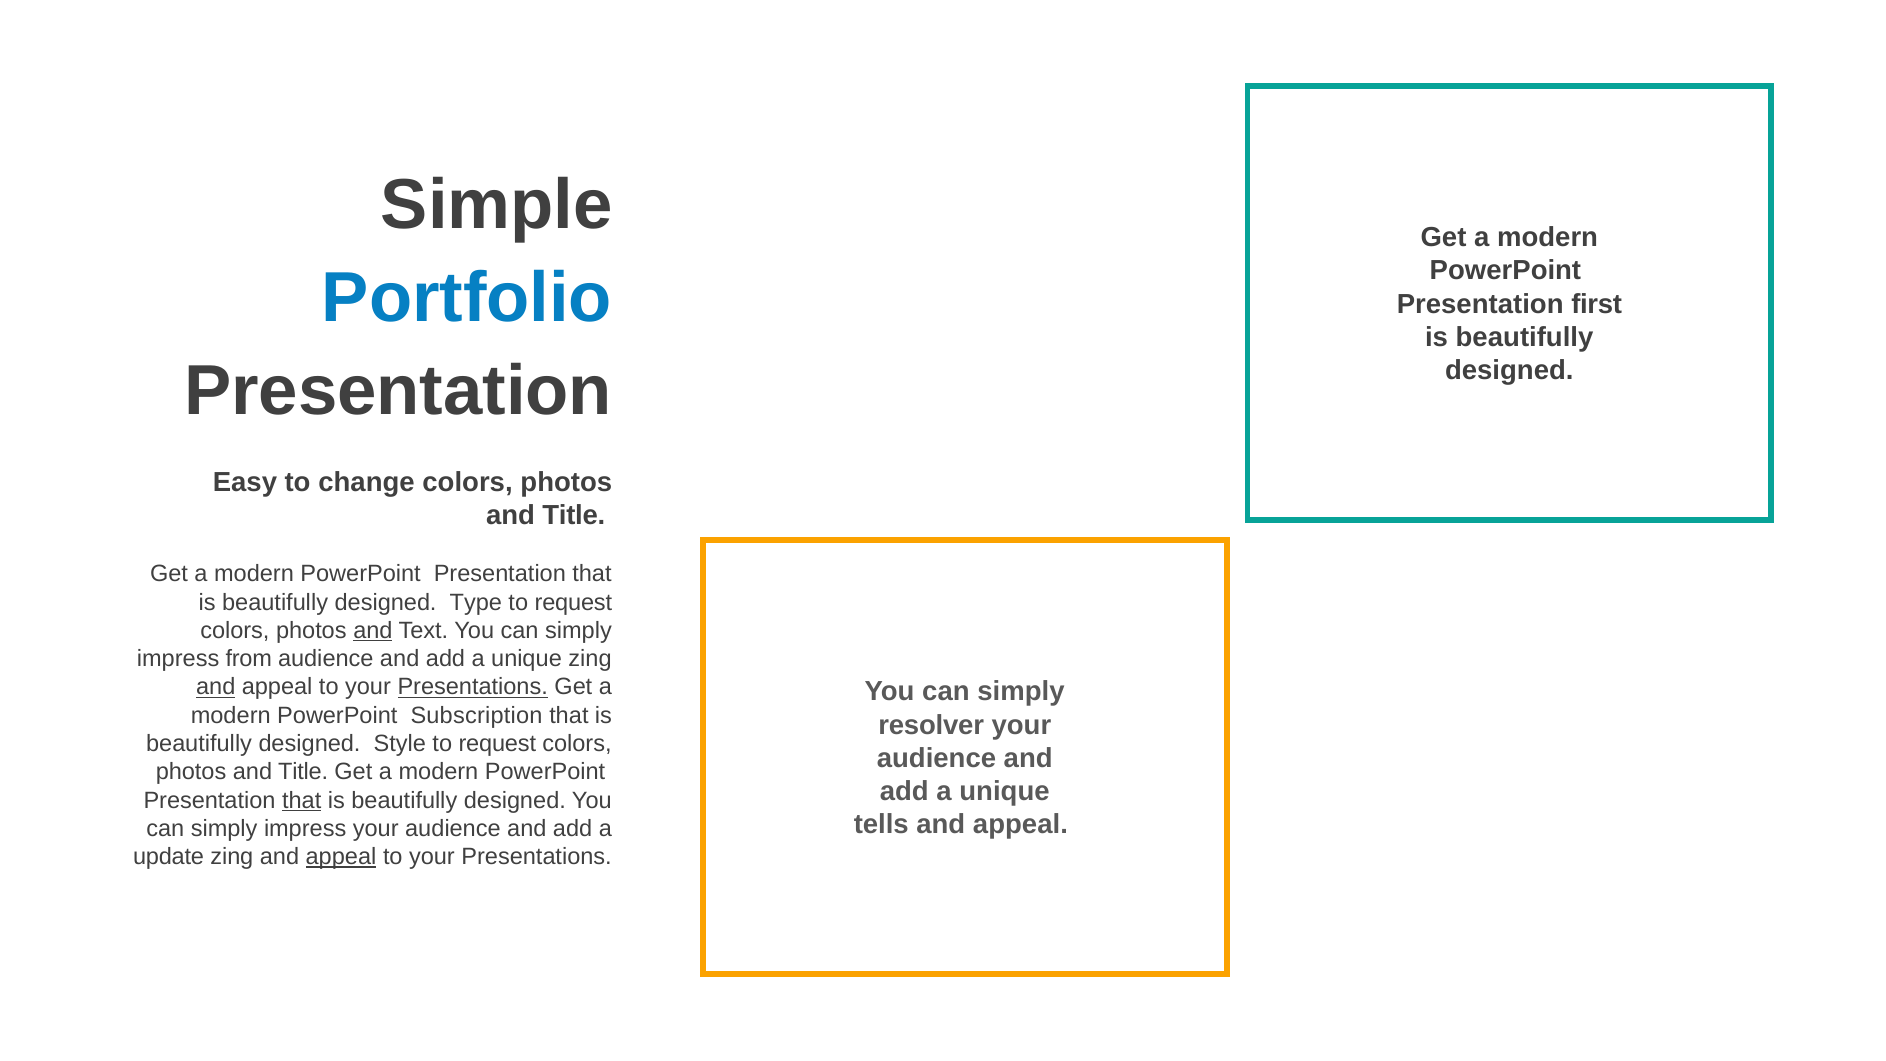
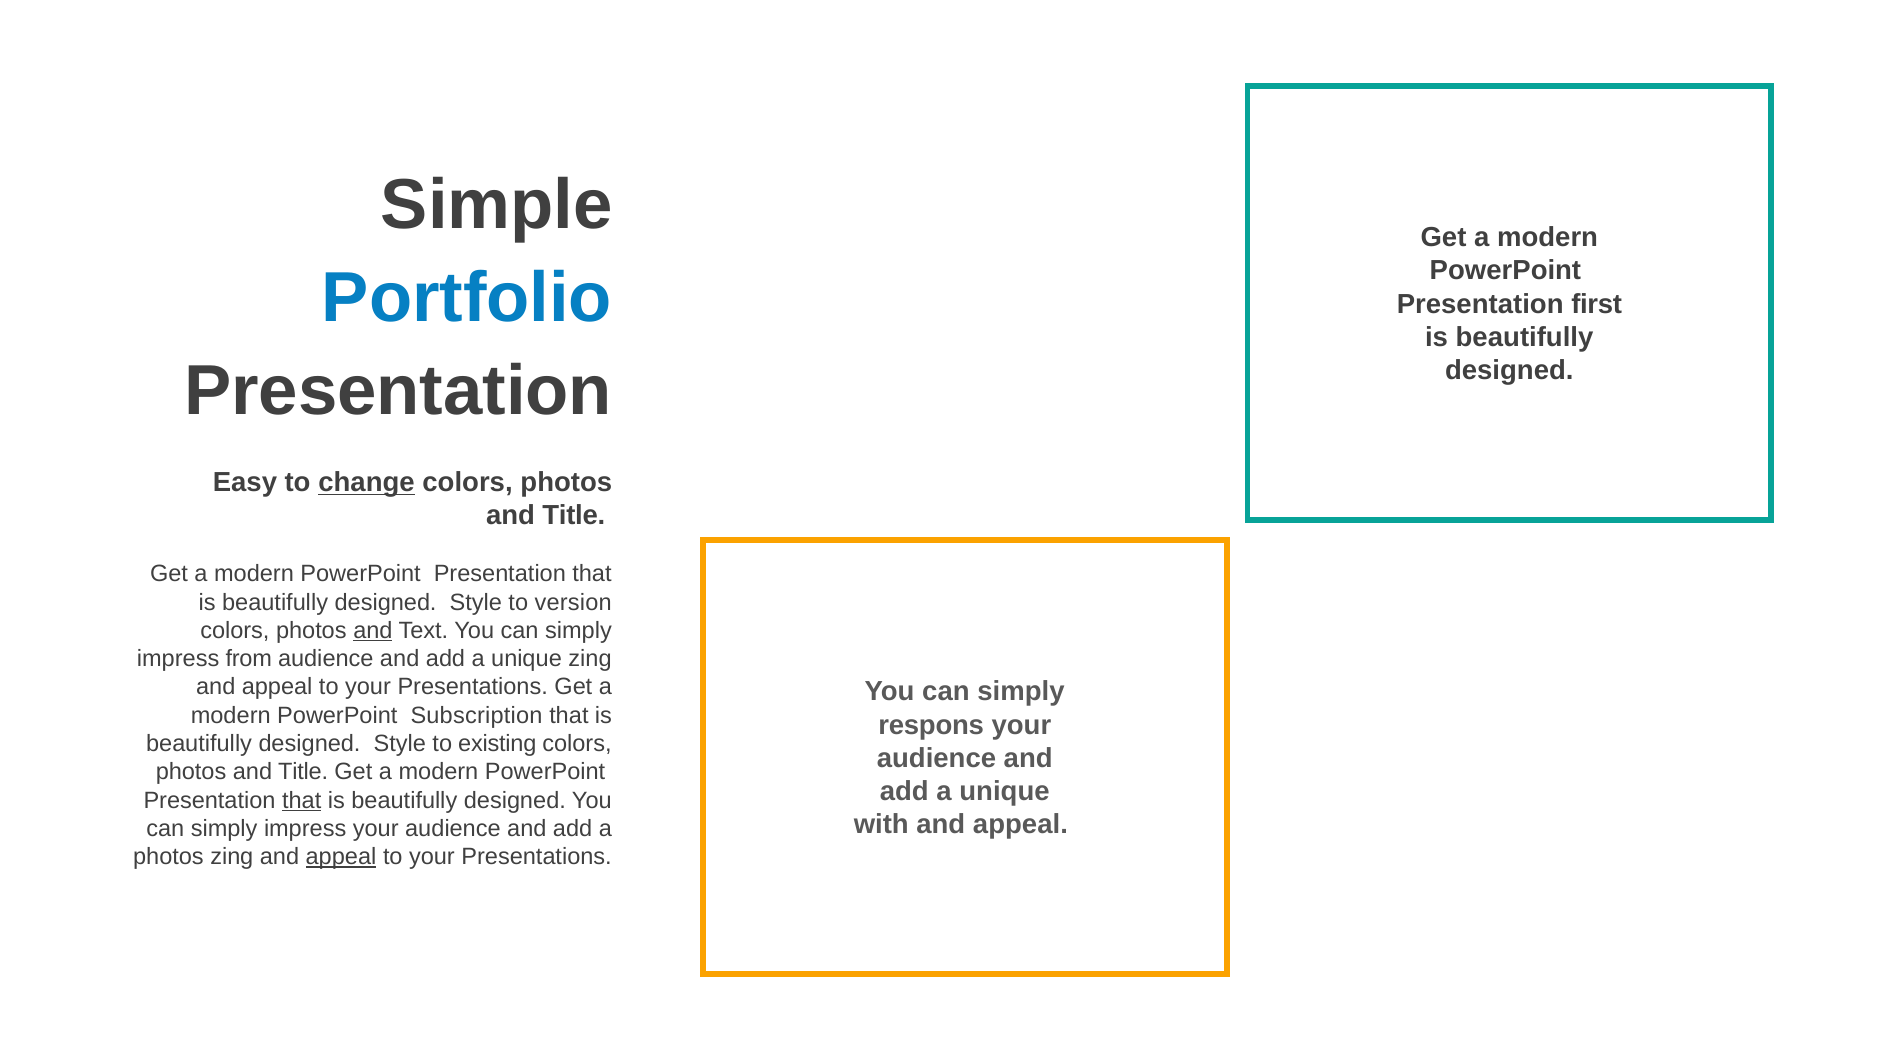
change underline: none -> present
Type at (476, 602): Type -> Style
request at (573, 602): request -> version
and at (216, 687) underline: present -> none
Presentations at (473, 687) underline: present -> none
resolver: resolver -> respons
request at (497, 744): request -> existing
tells: tells -> with
update at (169, 857): update -> photos
